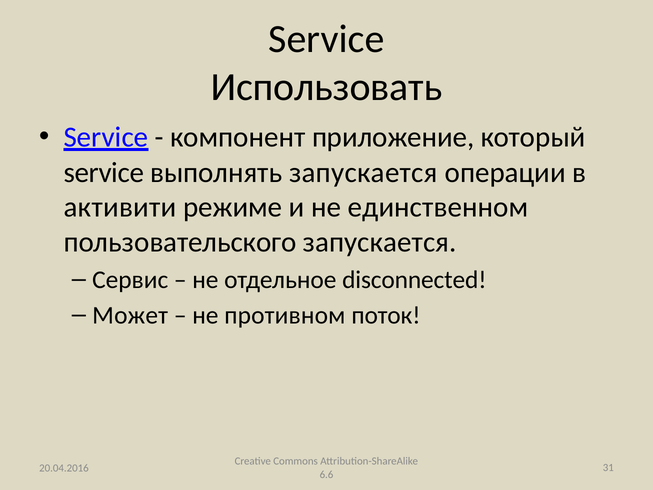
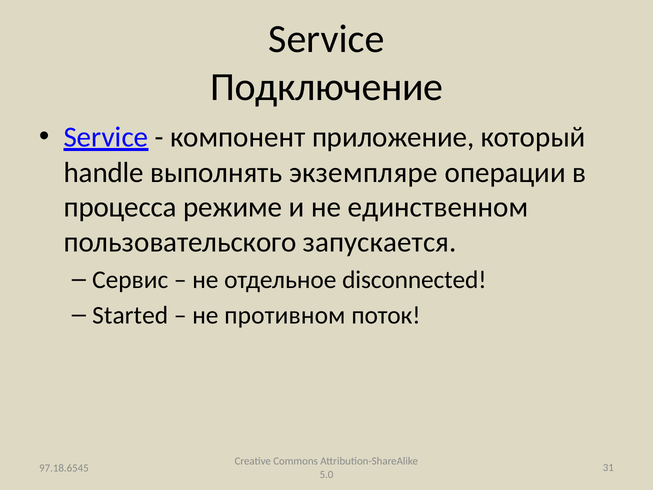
Использовать: Использовать -> Подключение
service at (104, 172): service -> handle
выполнять запускается: запускается -> экземпляре
активити: активити -> процесса
Может: Может -> Started
20.04.2016: 20.04.2016 -> 97.18.6545
6.6: 6.6 -> 5.0
